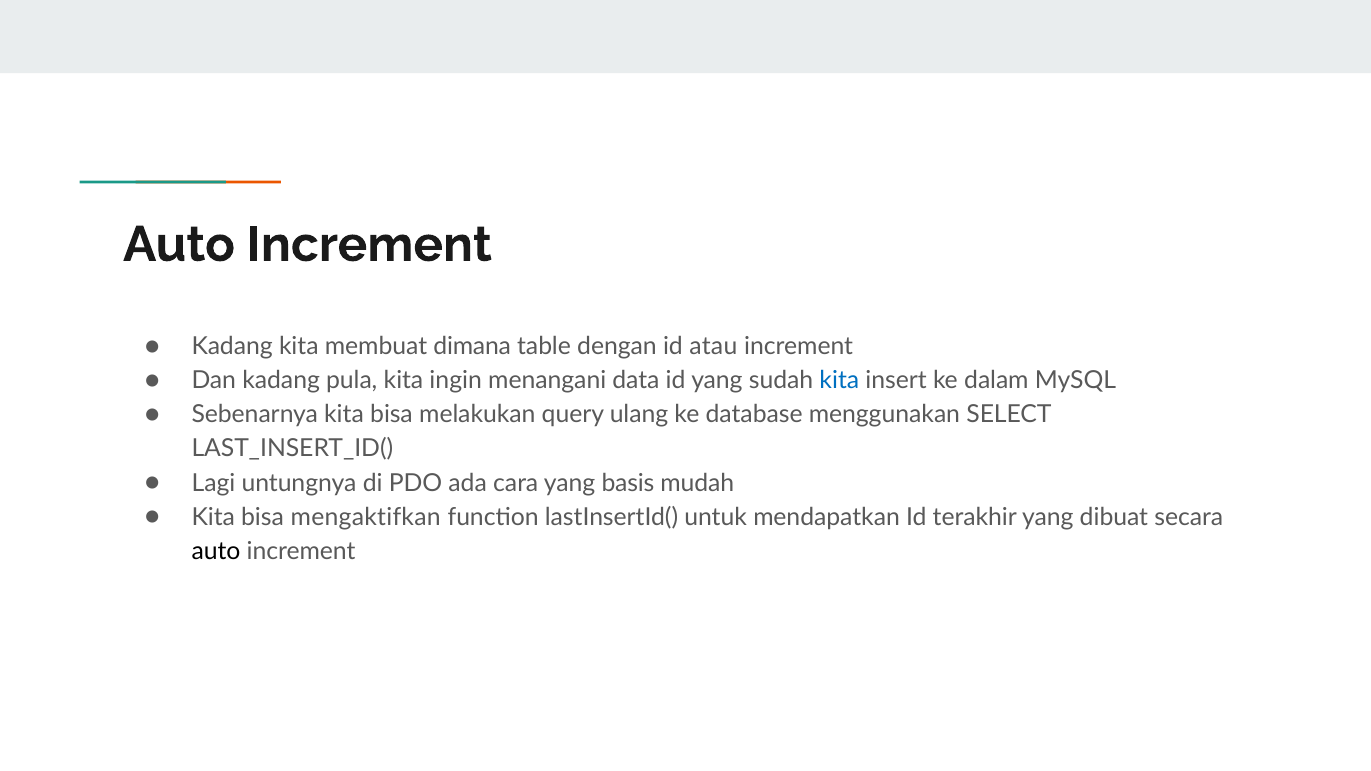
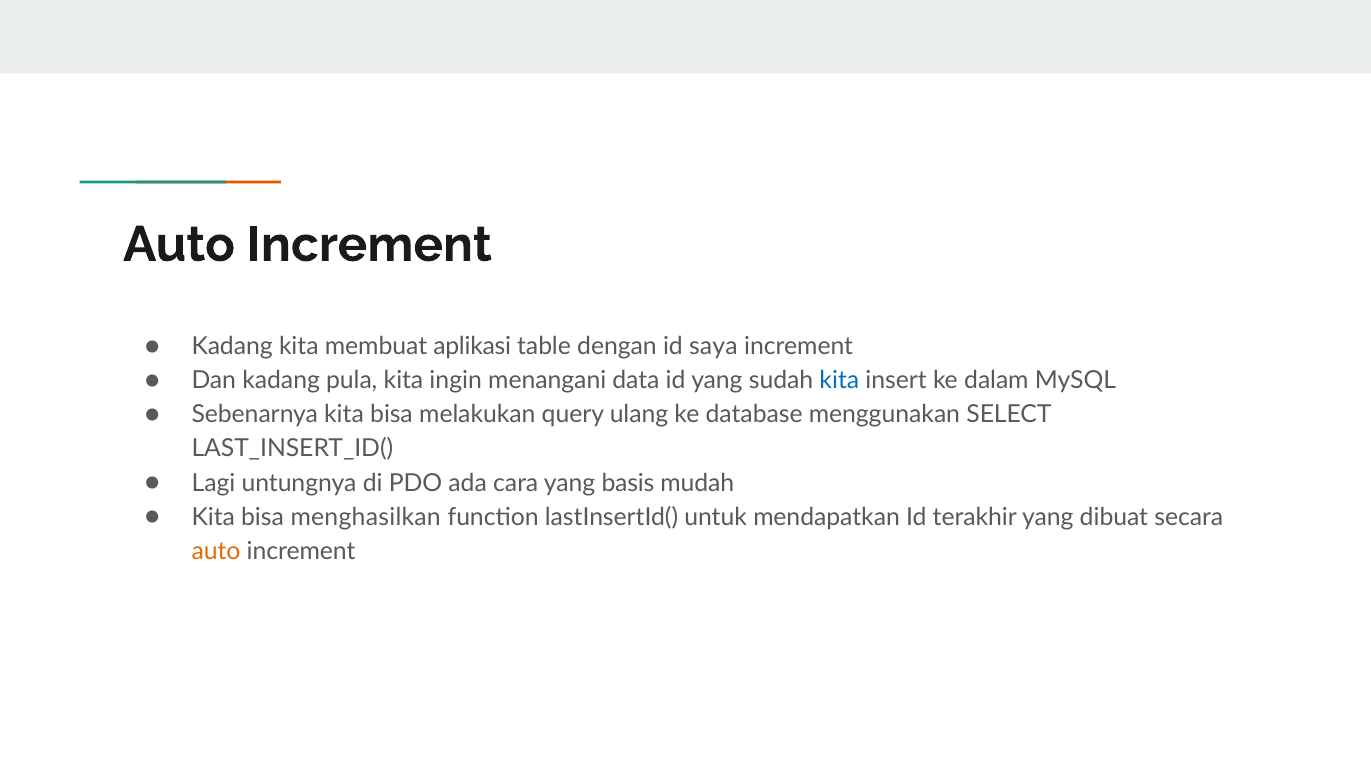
dimana: dimana -> aplikasi
atau: atau -> saya
mengaktifkan: mengaktifkan -> menghasilkan
auto at (216, 551) colour: black -> orange
